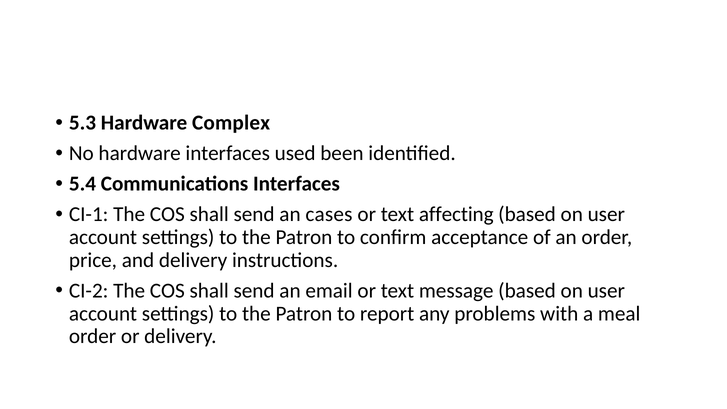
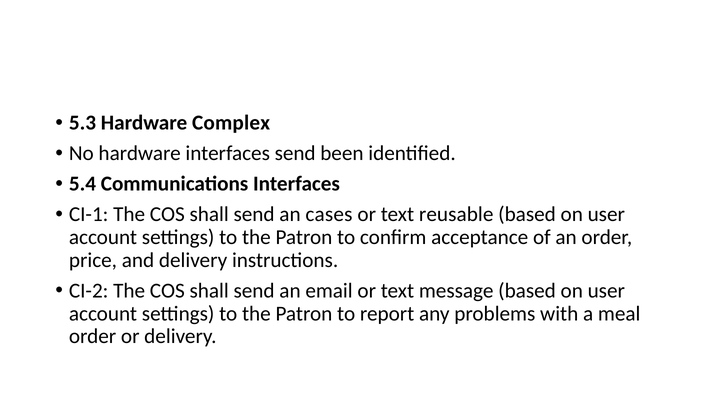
interfaces used: used -> send
affecting: affecting -> reusable
